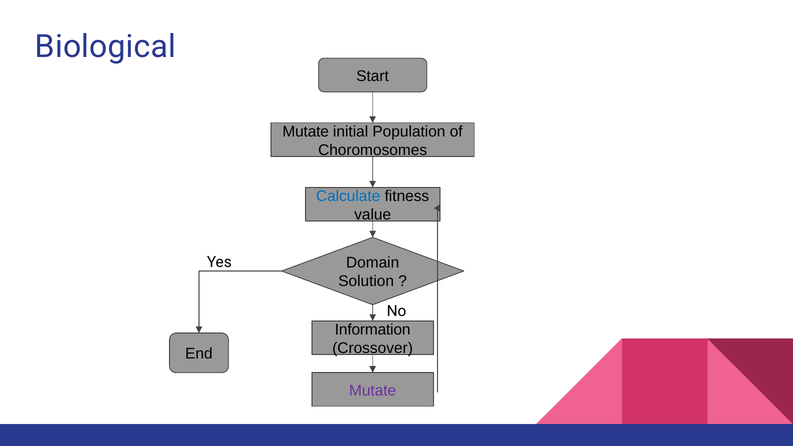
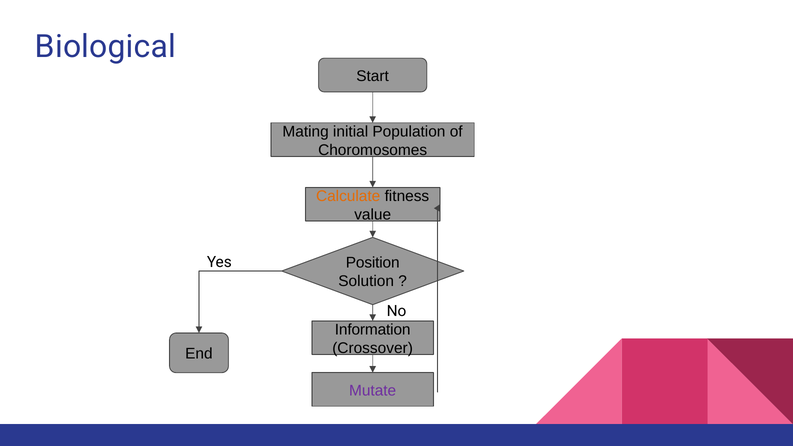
Mutate at (306, 132): Mutate -> Mating
Calculate colour: blue -> orange
Domain: Domain -> Position
